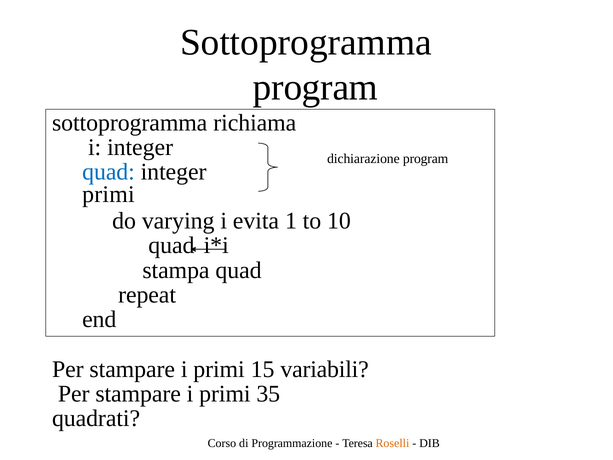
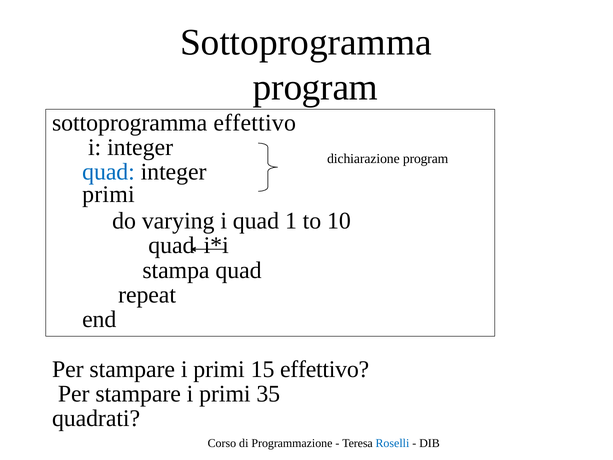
sottoprogramma richiama: richiama -> effettivo
i evita: evita -> quad
15 variabili: variabili -> effettivo
Roselli colour: orange -> blue
